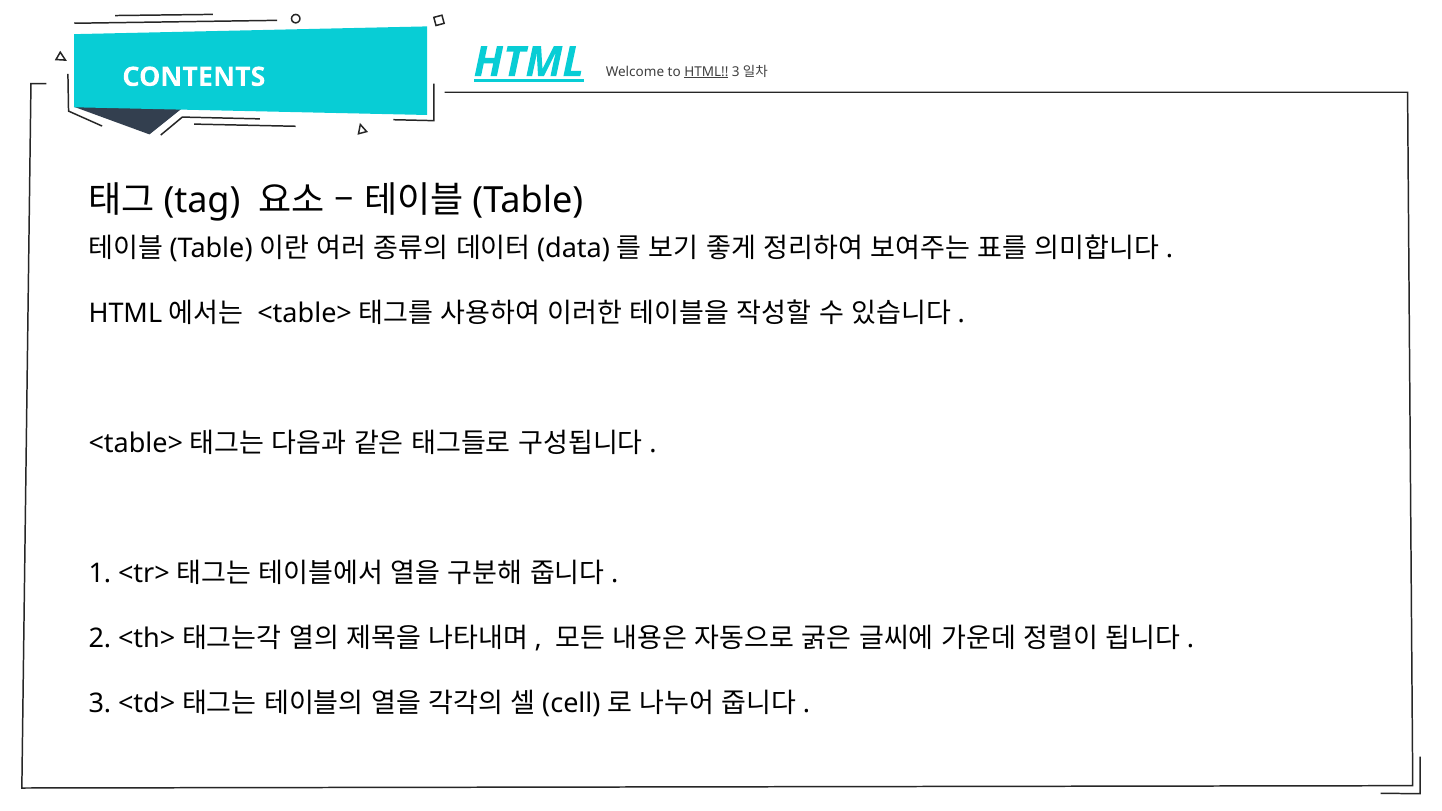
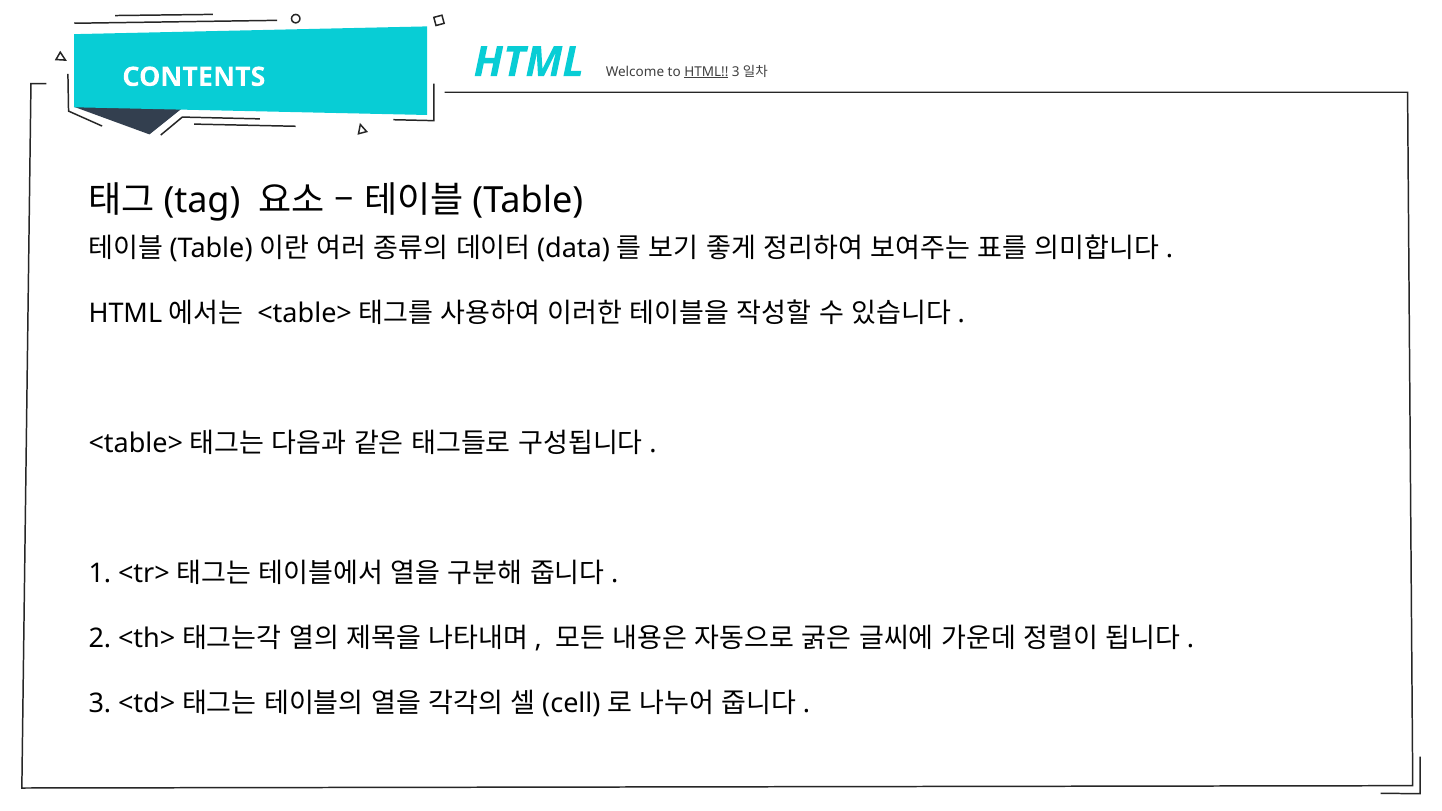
HTML at (529, 62) underline: present -> none
